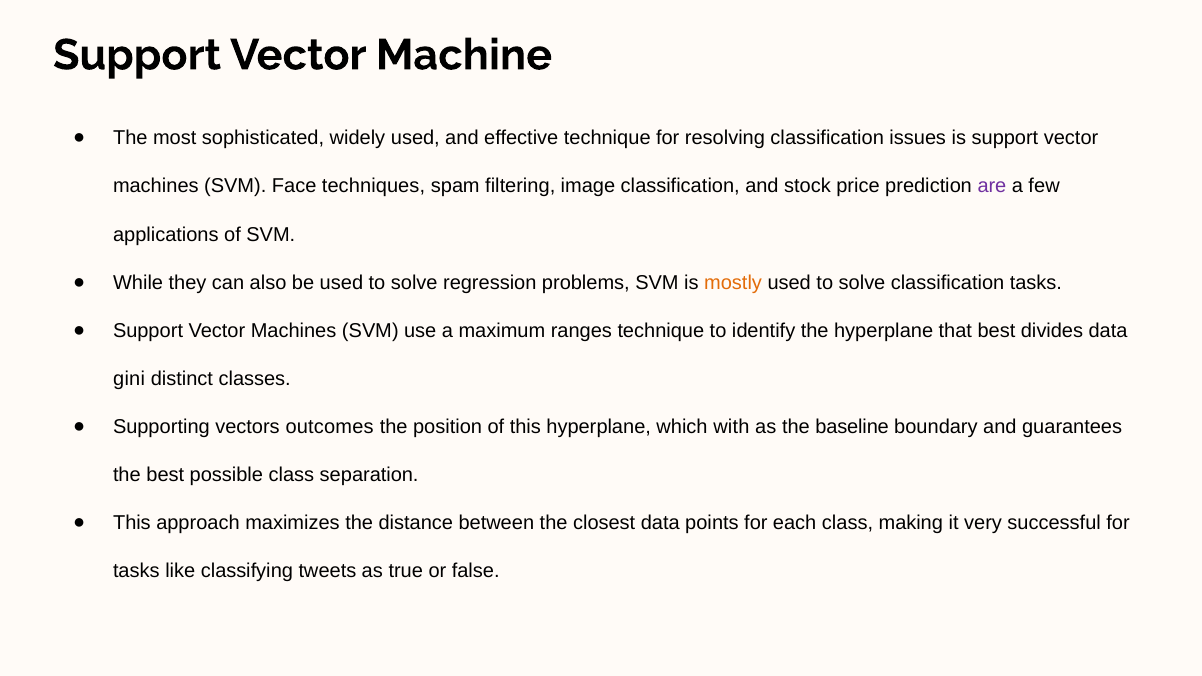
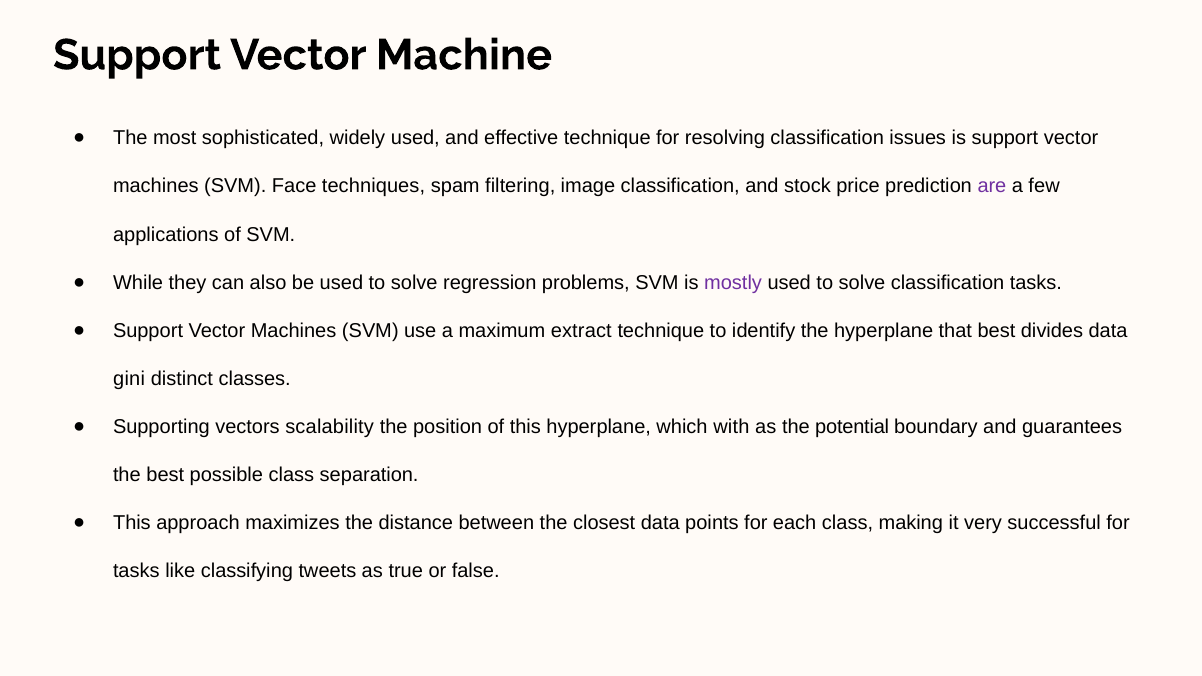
mostly colour: orange -> purple
ranges: ranges -> extract
outcomes: outcomes -> scalability
baseline: baseline -> potential
